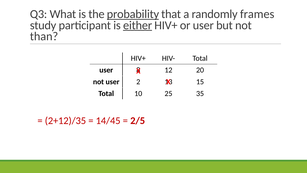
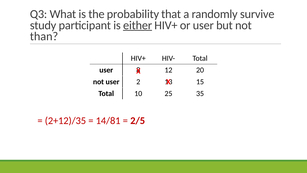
probability underline: present -> none
frames: frames -> survive
14/45: 14/45 -> 14/81
